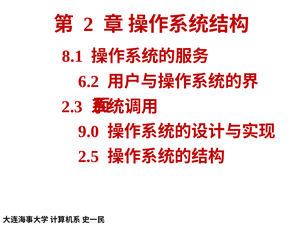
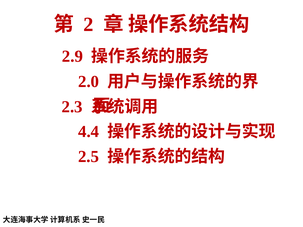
8.1: 8.1 -> 2.9
6.2: 6.2 -> 2.0
9.0: 9.0 -> 4.4
